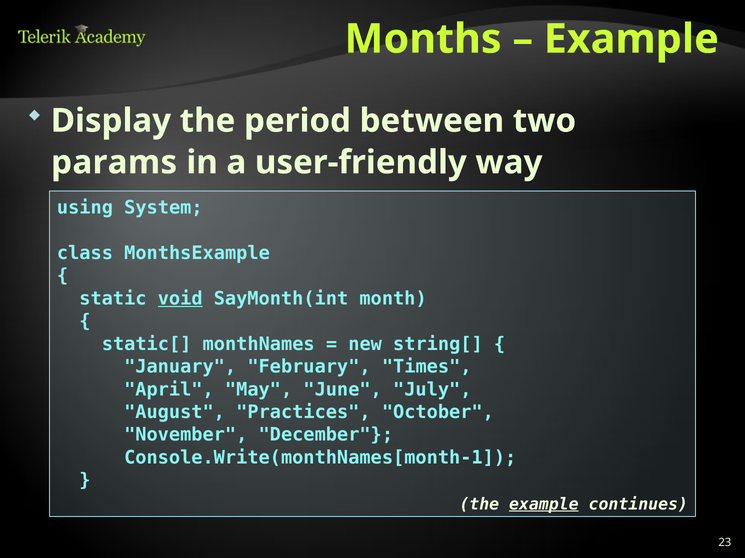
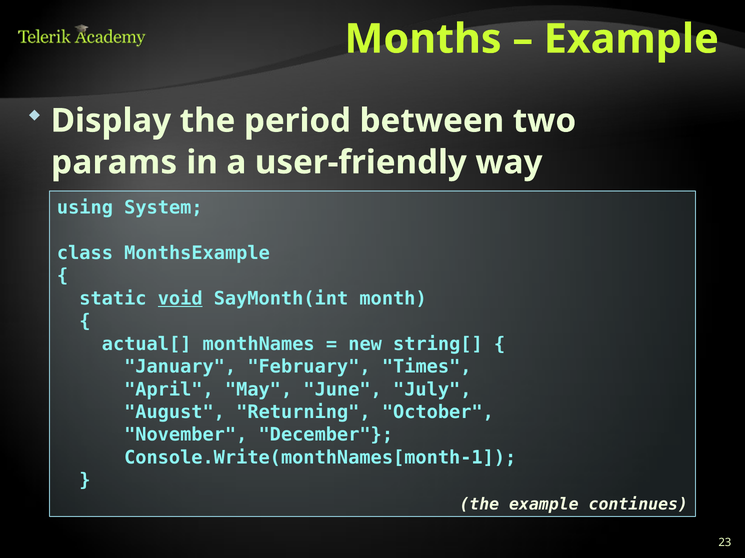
static[: static[ -> actual[
Practices: Practices -> Returning
example at (544, 505) underline: present -> none
